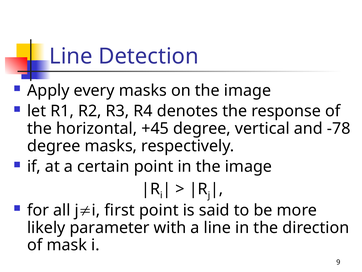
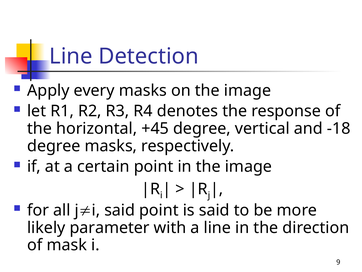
-78: -78 -> -18
i first: first -> said
